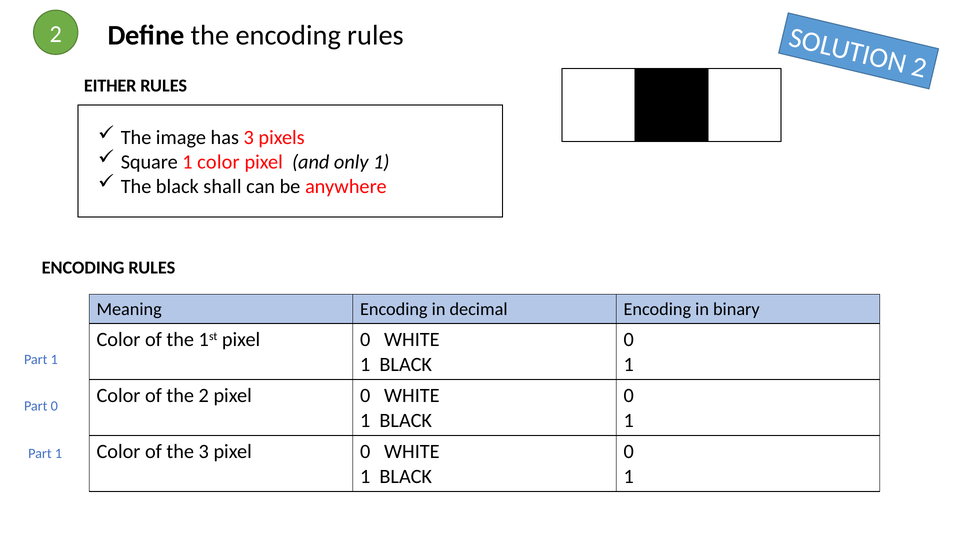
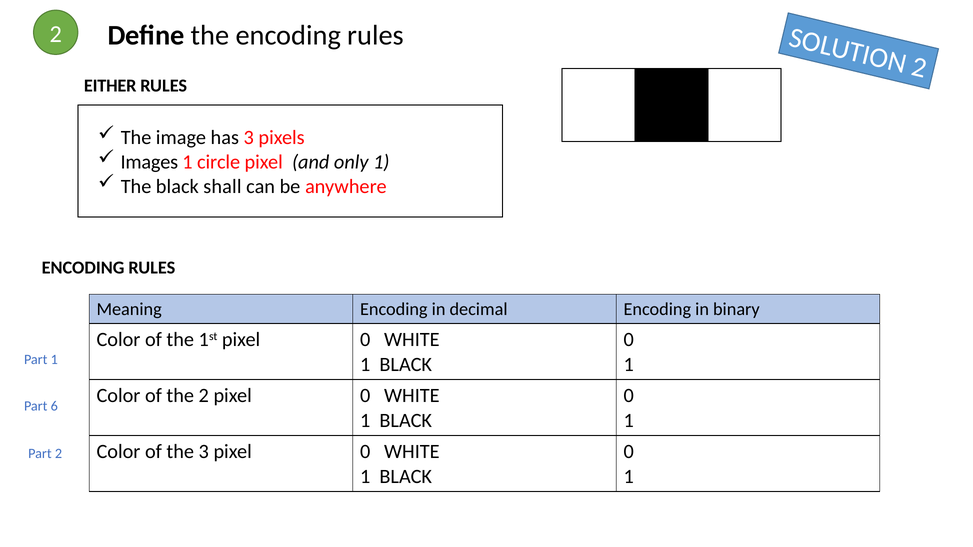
Square: Square -> Images
color at (218, 162): color -> circle
Part 0: 0 -> 6
1 at (59, 454): 1 -> 2
